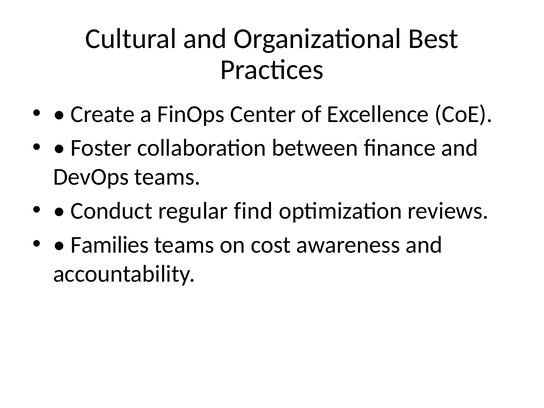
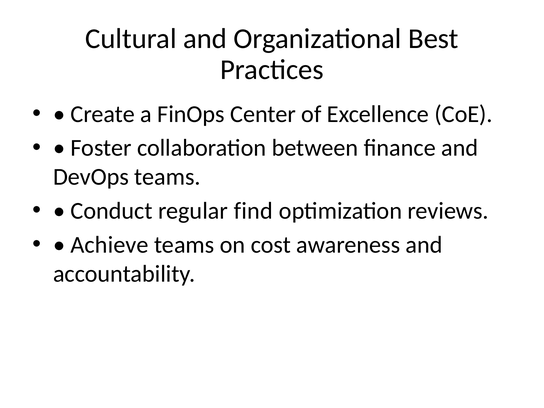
Families: Families -> Achieve
